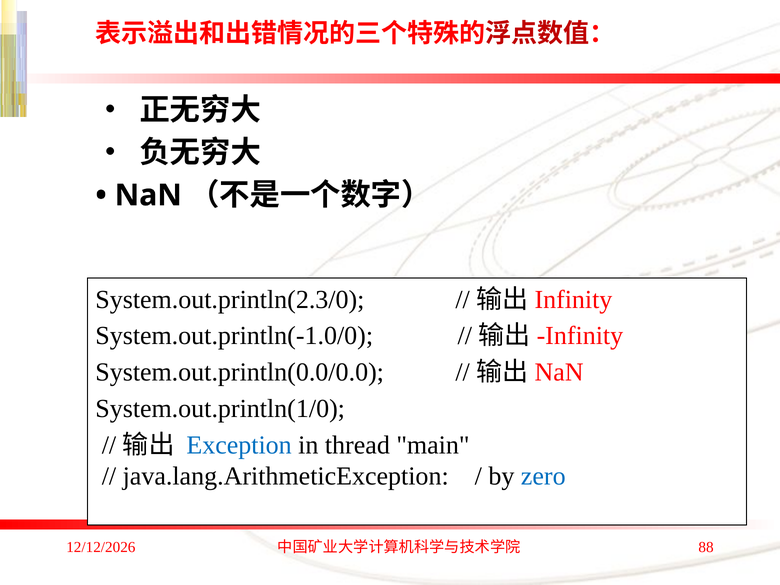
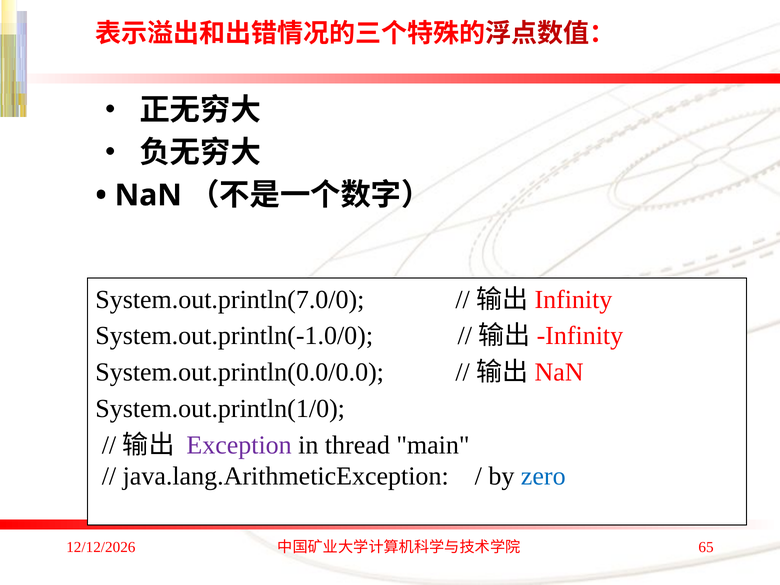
System.out.println(2.3/0: System.out.println(2.3/0 -> System.out.println(7.0/0
Exception colour: blue -> purple
88: 88 -> 65
